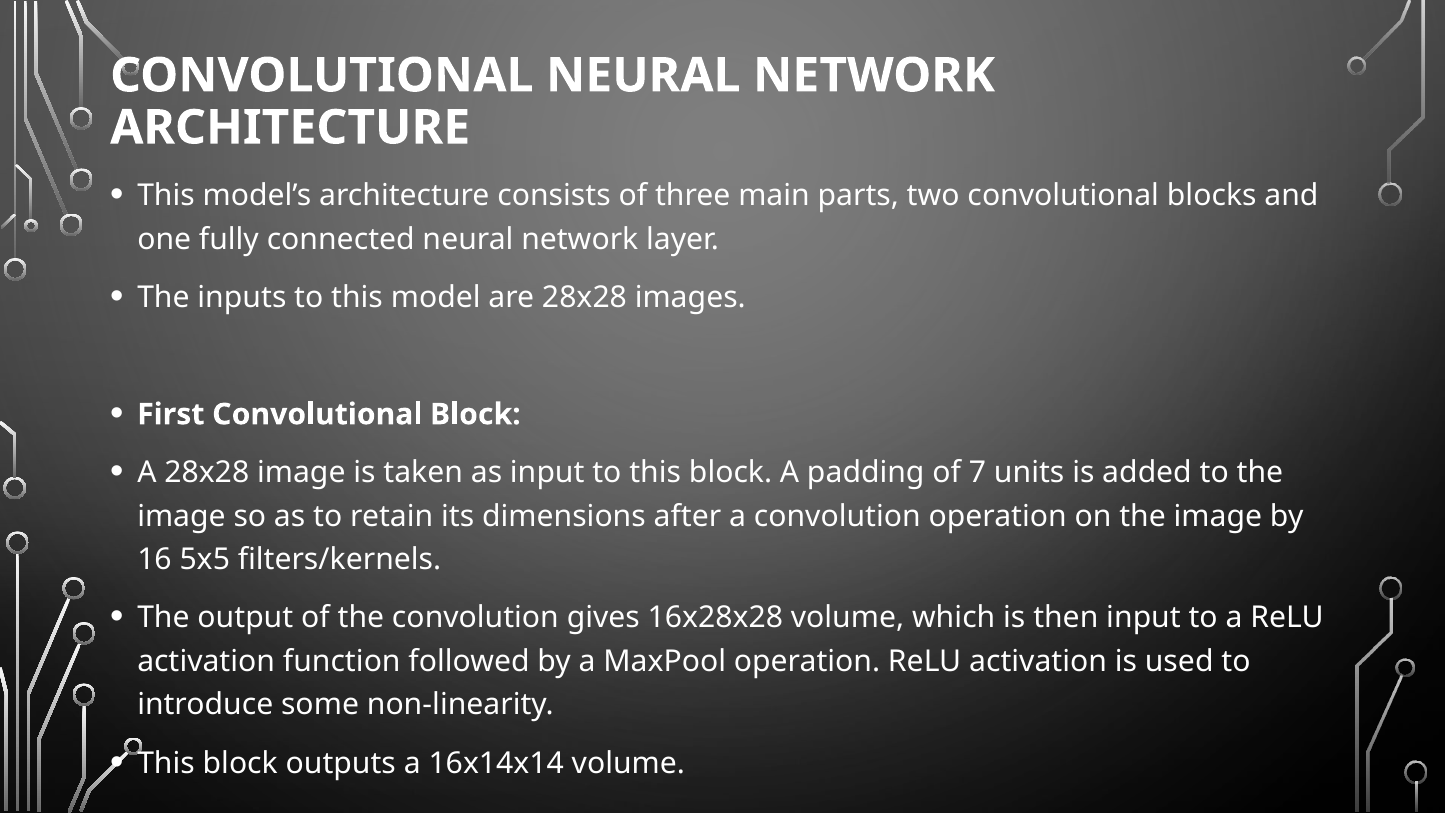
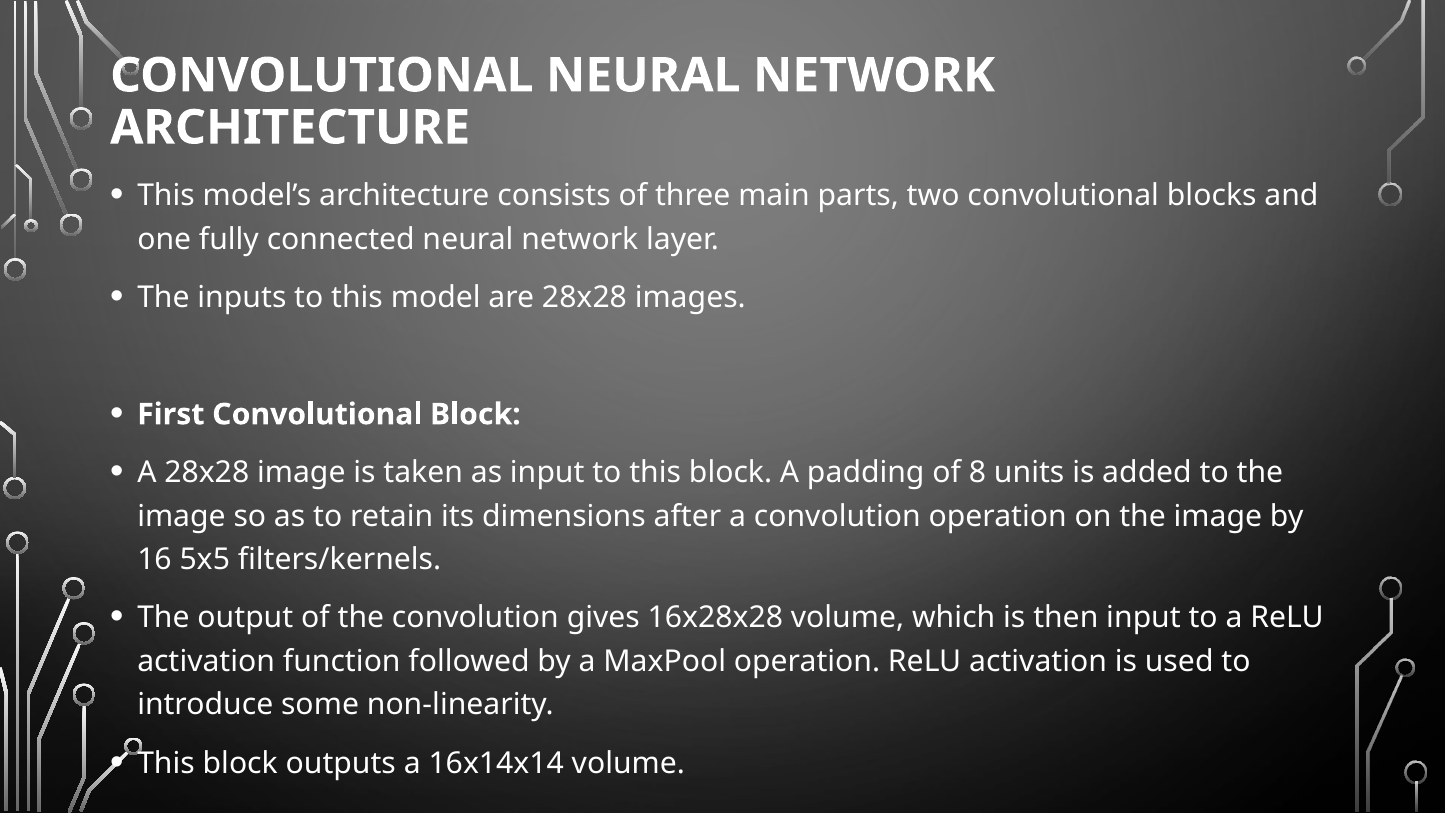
7: 7 -> 8
